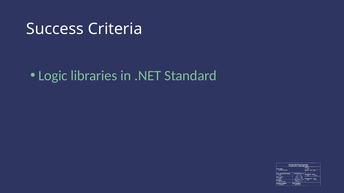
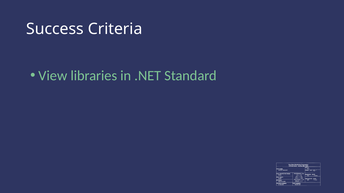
Logic: Logic -> View
